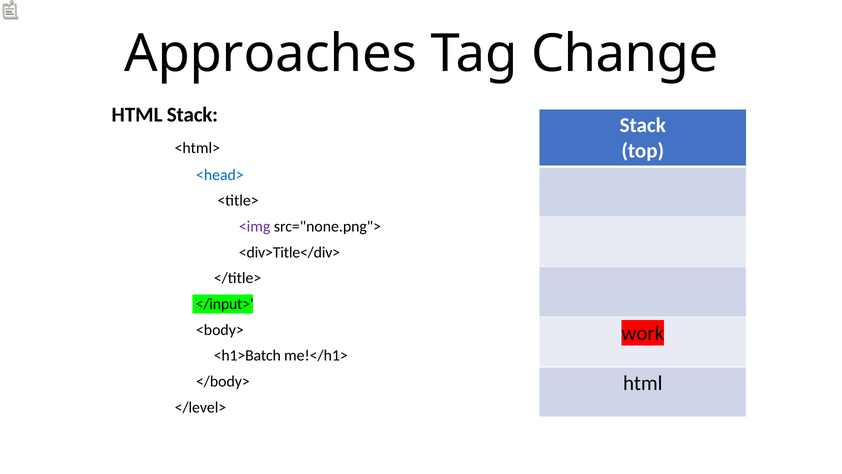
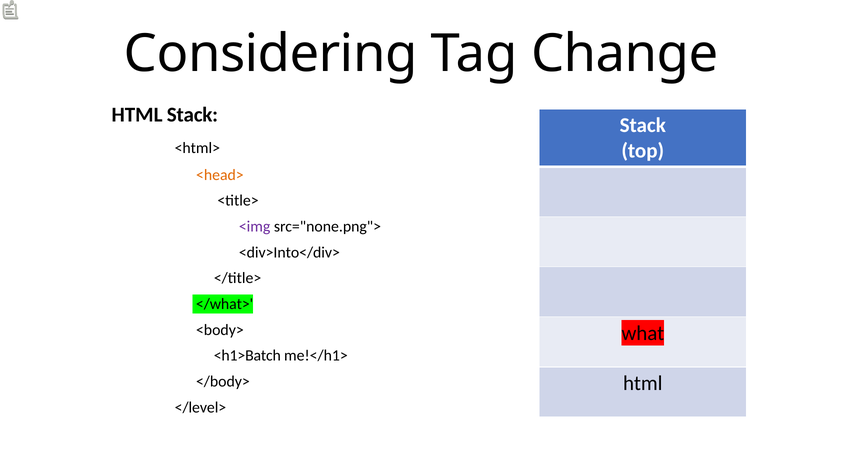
Approaches: Approaches -> Considering
<head> colour: blue -> orange
<div>Title</div>: <div>Title</div> -> <div>Into</div>
</input>: </input> -> </what>
work: work -> what
